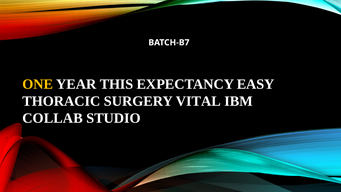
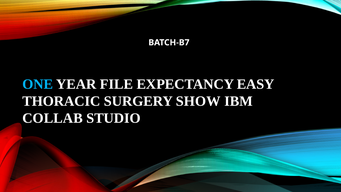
ONE colour: yellow -> light blue
THIS: THIS -> FILE
VITAL: VITAL -> SHOW
